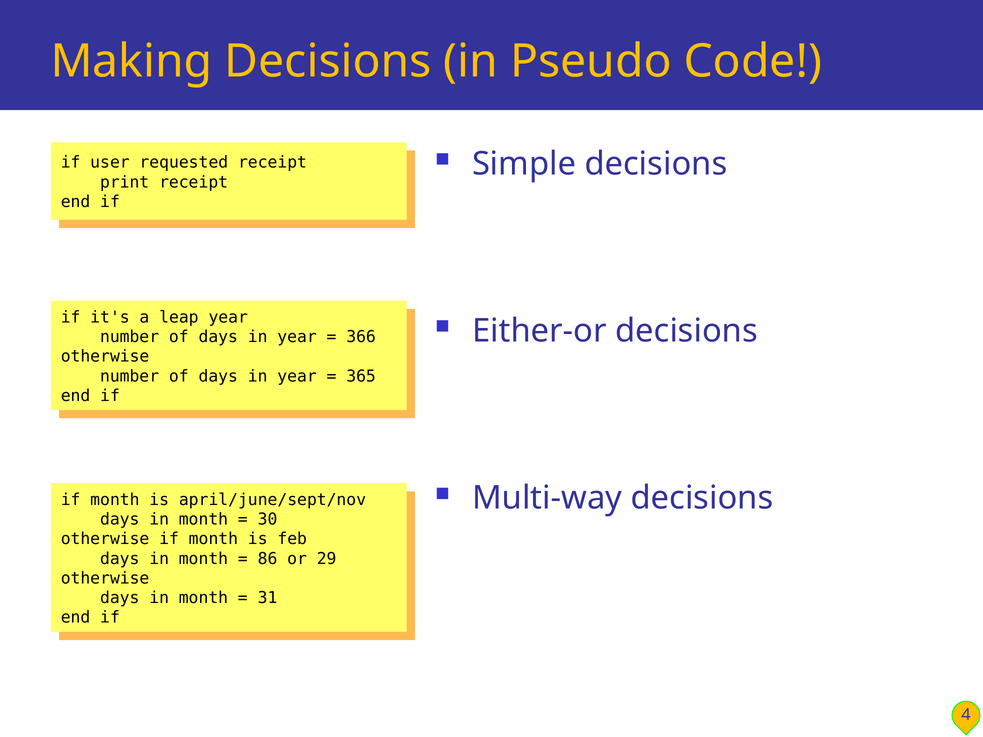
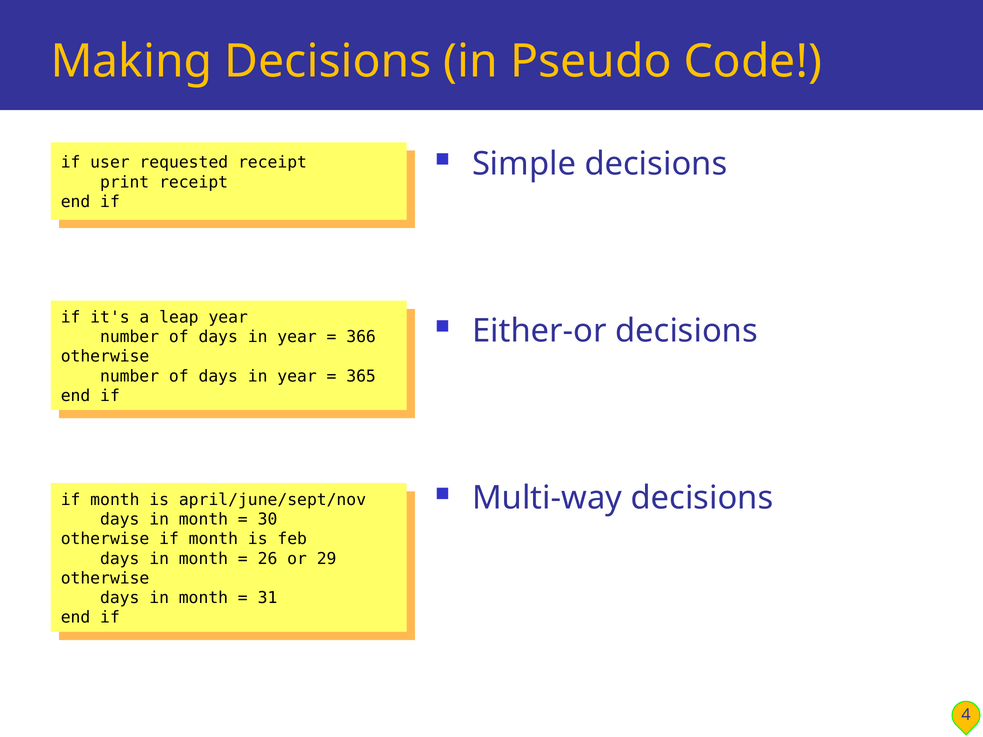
86: 86 -> 26
